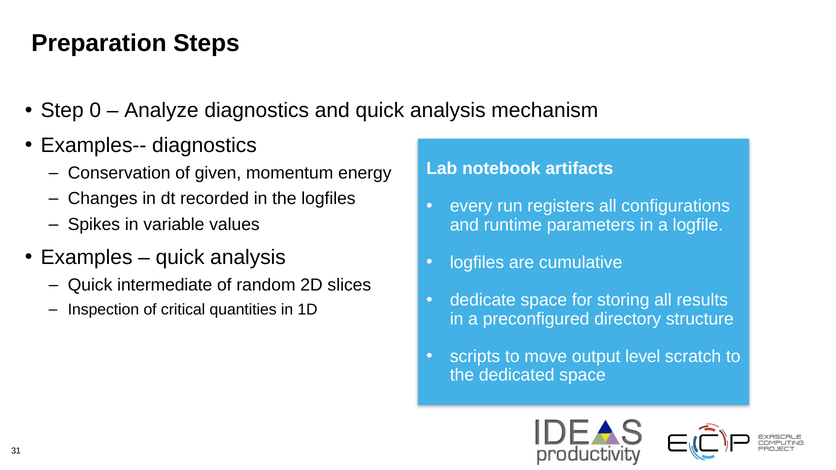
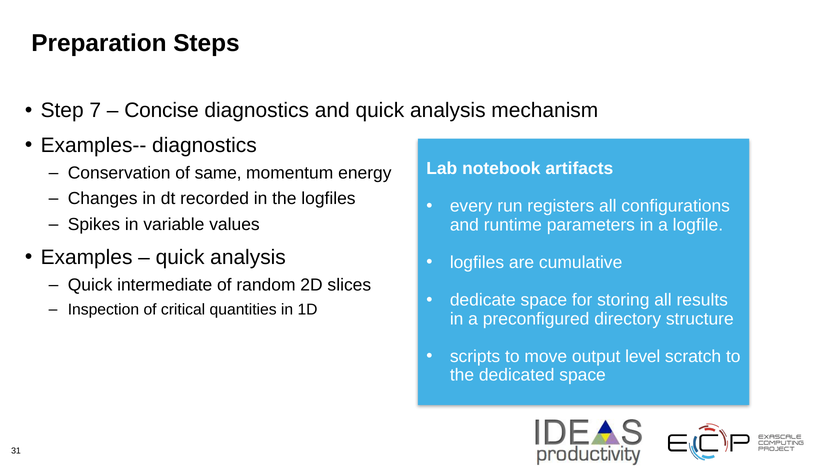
0: 0 -> 7
Analyze: Analyze -> Concise
given: given -> same
